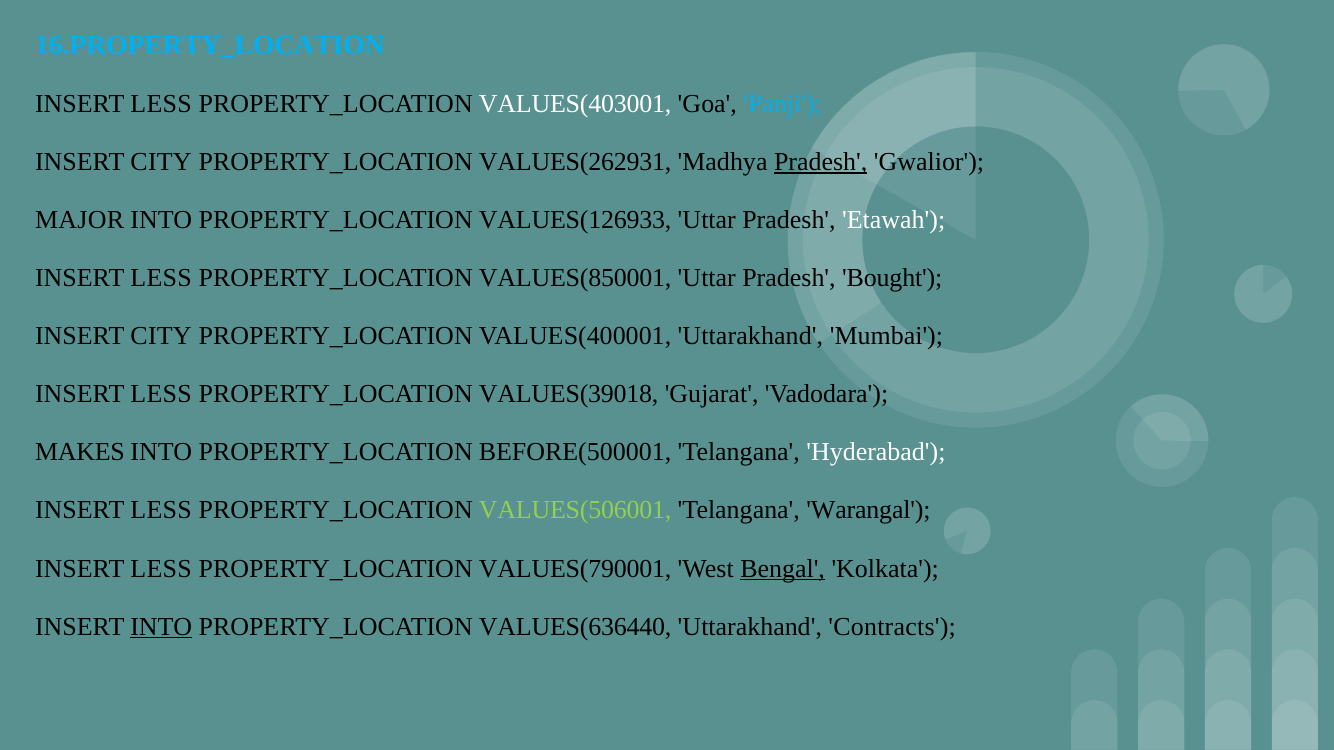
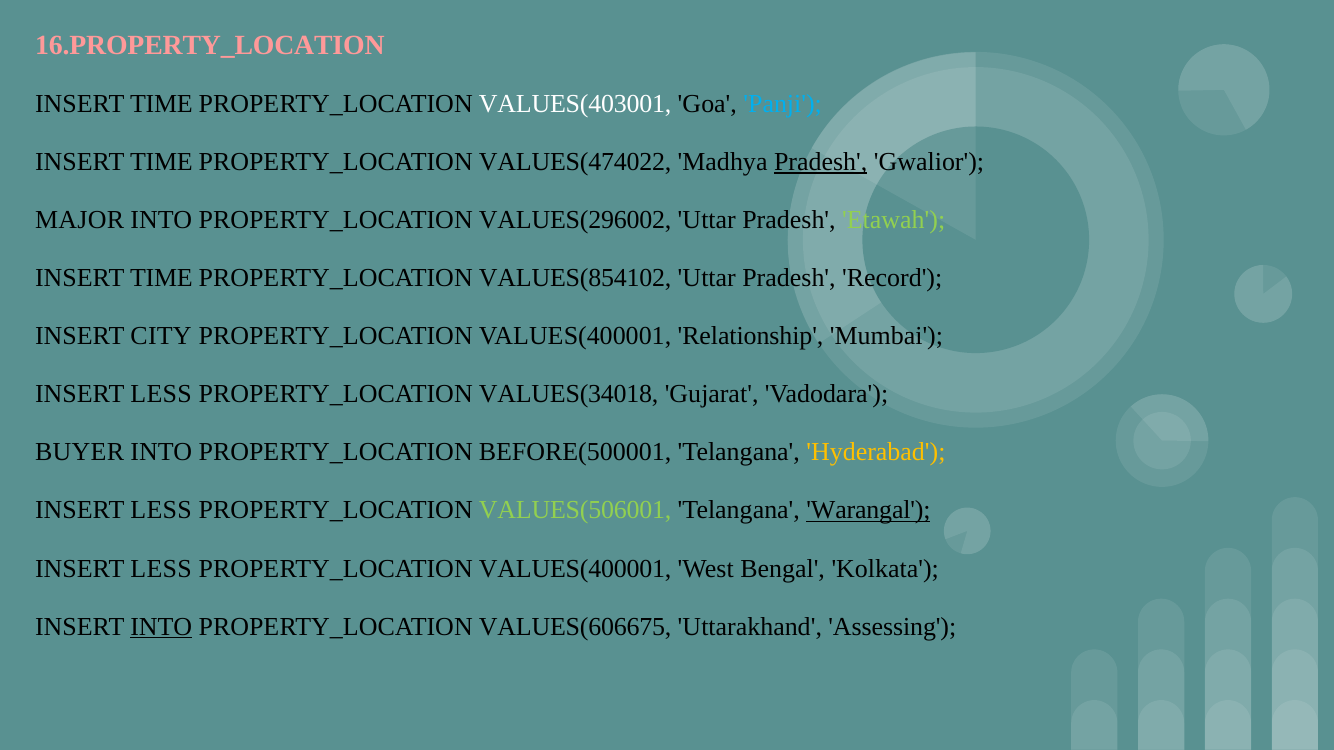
16.PROPERTY_LOCATION colour: light blue -> pink
LESS at (161, 104): LESS -> TIME
CITY at (161, 162): CITY -> TIME
VALUES(262931: VALUES(262931 -> VALUES(474022
VALUES(126933: VALUES(126933 -> VALUES(296002
Etawah colour: white -> light green
LESS at (161, 278): LESS -> TIME
VALUES(850001: VALUES(850001 -> VALUES(854102
Bought: Bought -> Record
VALUES(400001 Uttarakhand: Uttarakhand -> Relationship
VALUES(39018: VALUES(39018 -> VALUES(34018
MAKES: MAKES -> BUYER
Hyderabad colour: white -> yellow
Warangal underline: none -> present
VALUES(790001 at (575, 569): VALUES(790001 -> VALUES(400001
Bengal underline: present -> none
VALUES(636440: VALUES(636440 -> VALUES(606675
Contracts: Contracts -> Assessing
